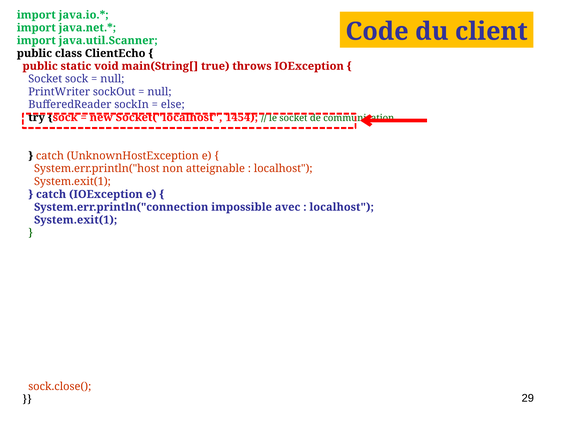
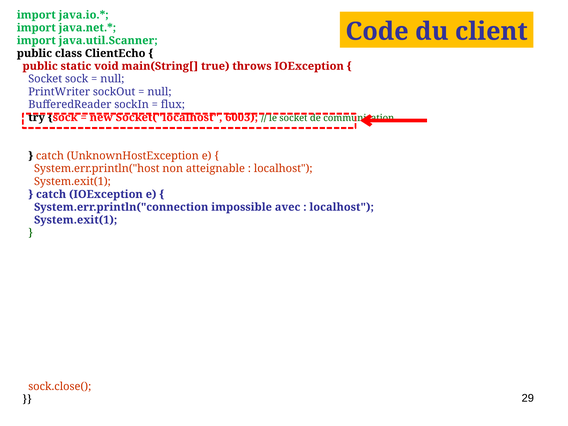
else: else -> flux
1454: 1454 -> 6003
